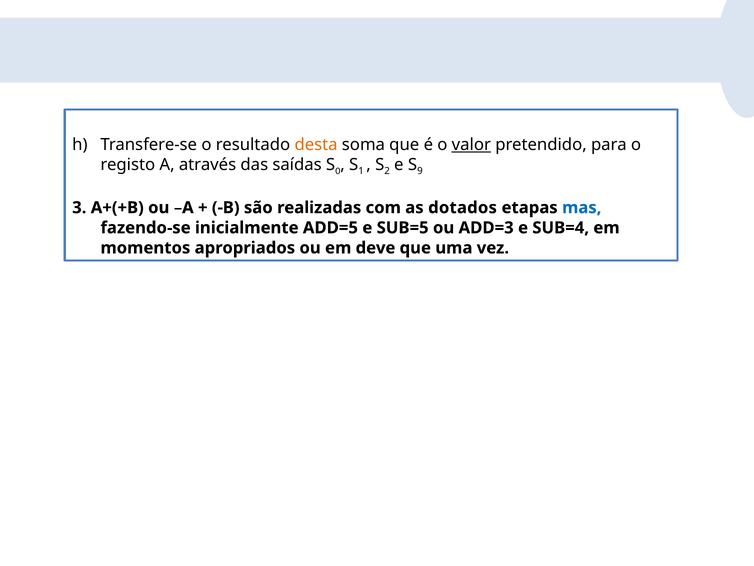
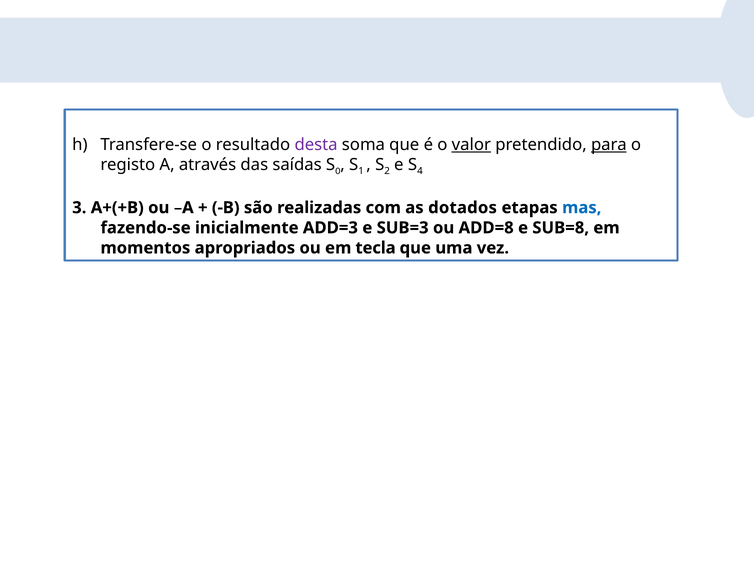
desta colour: orange -> purple
para underline: none -> present
9: 9 -> 4
ADD=5: ADD=5 -> ADD=3
SUB=5: SUB=5 -> SUB=3
ADD=3: ADD=3 -> ADD=8
SUB=4: SUB=4 -> SUB=8
deve: deve -> tecla
